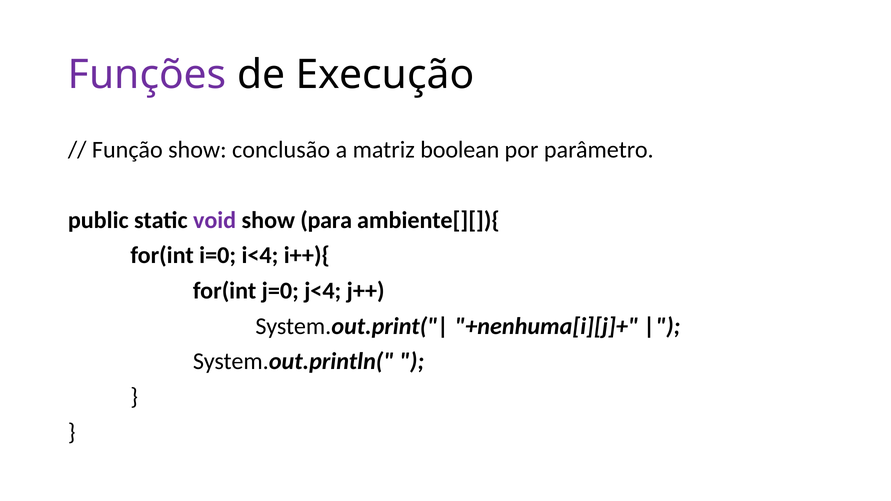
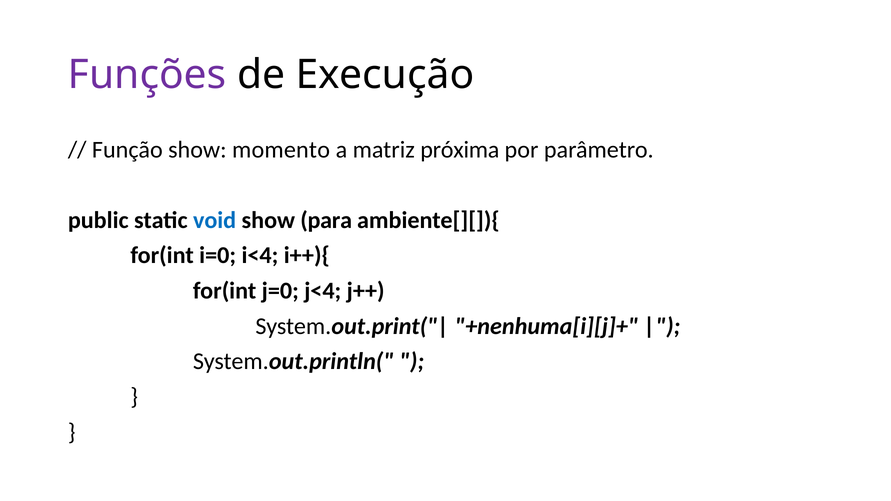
conclusão: conclusão -> momento
boolean: boolean -> próxima
void colour: purple -> blue
